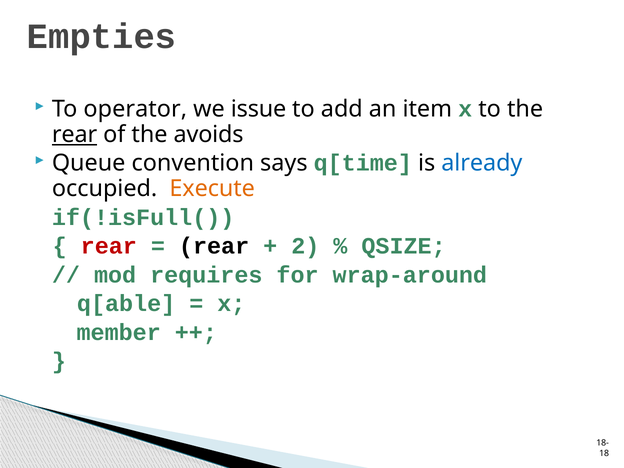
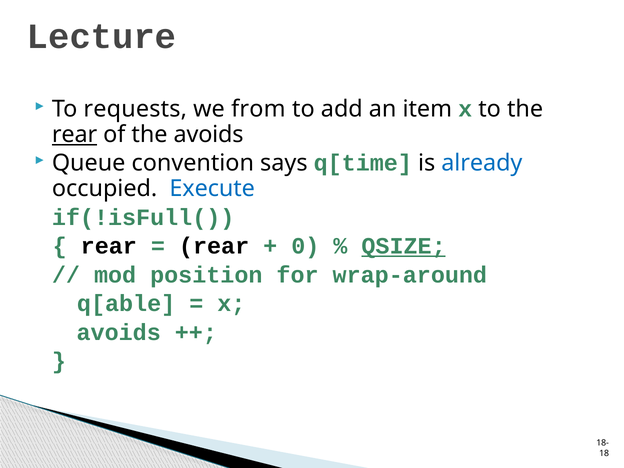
Empties: Empties -> Lecture
operator: operator -> requests
issue: issue -> from
Execute colour: orange -> blue
rear at (109, 246) colour: red -> black
2: 2 -> 0
QSIZE underline: none -> present
requires: requires -> position
member at (119, 332): member -> avoids
